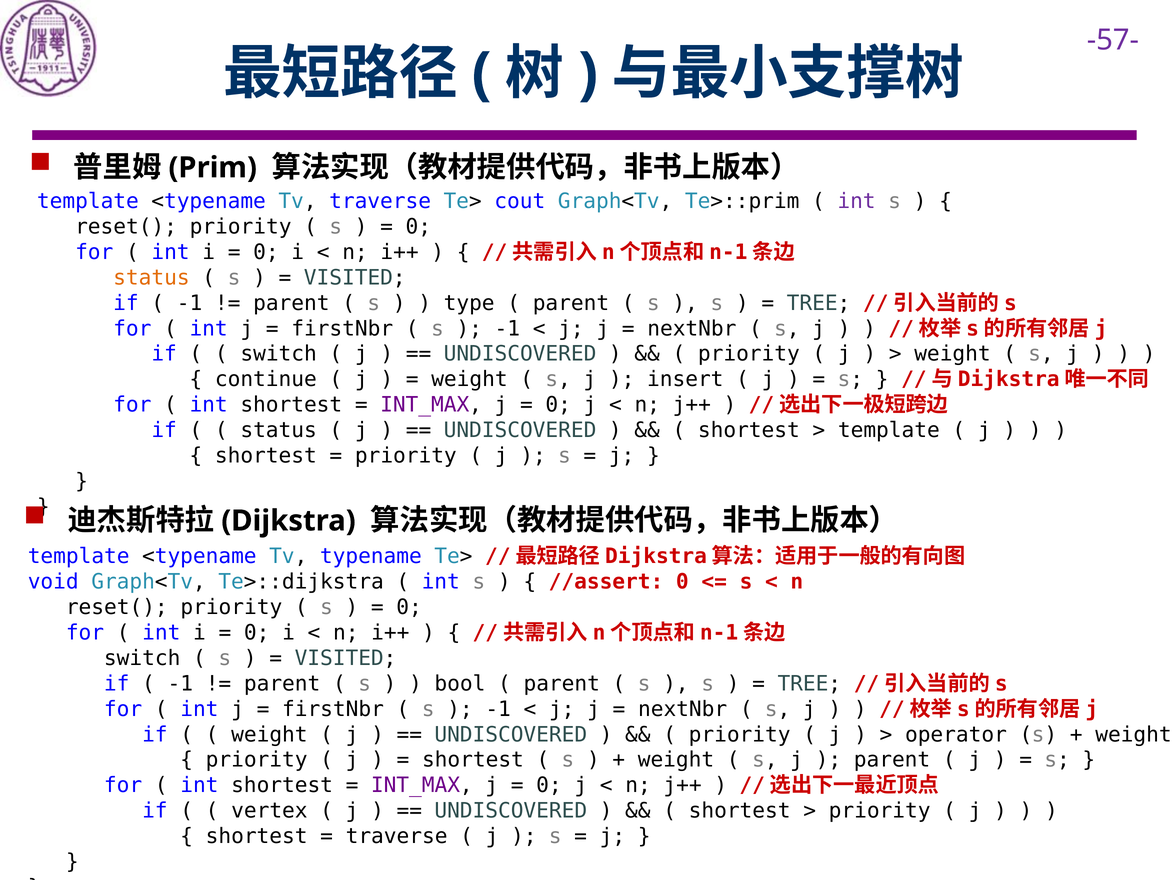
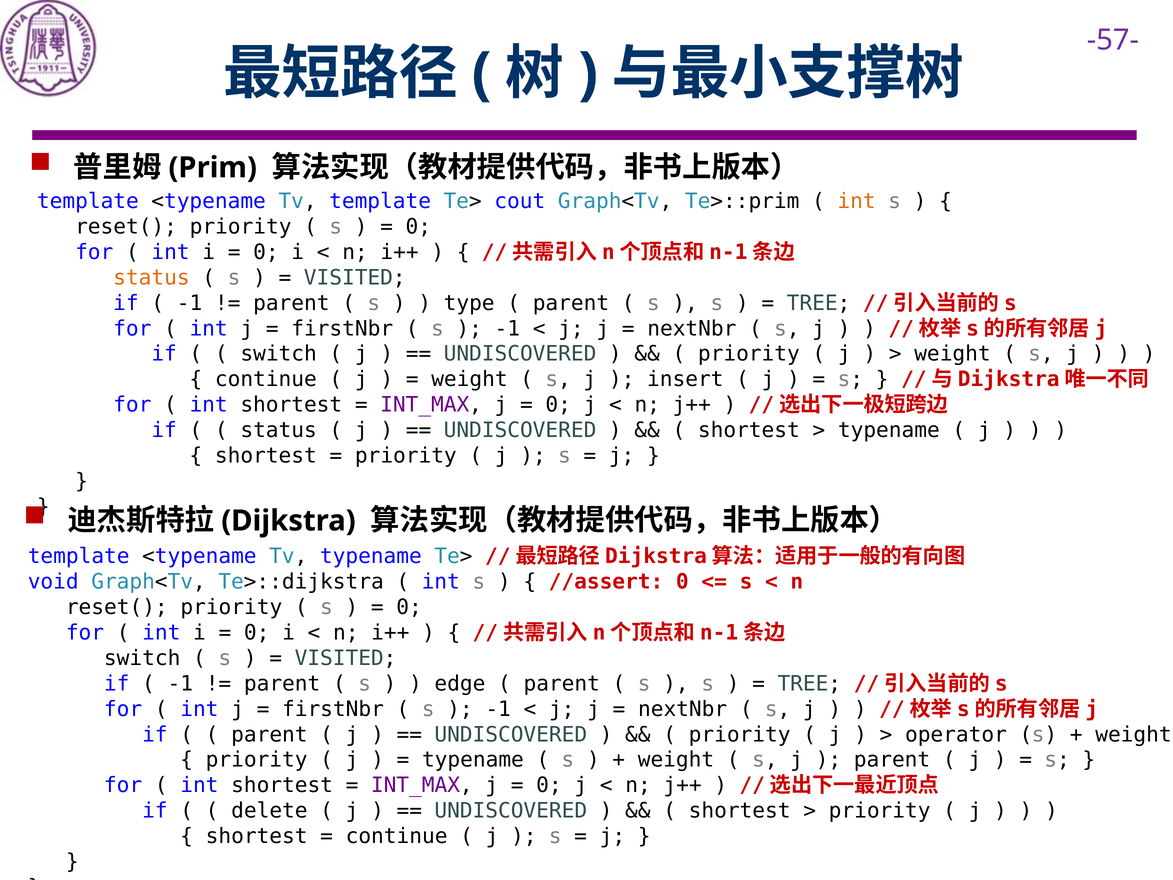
Tv traverse: traverse -> template
int at (857, 201) colour: purple -> orange
template at (889, 430): template -> typename
bool: bool -> edge
weight at (269, 734): weight -> parent
shortest at (473, 760): shortest -> typename
vertex: vertex -> delete
traverse at (397, 836): traverse -> continue
